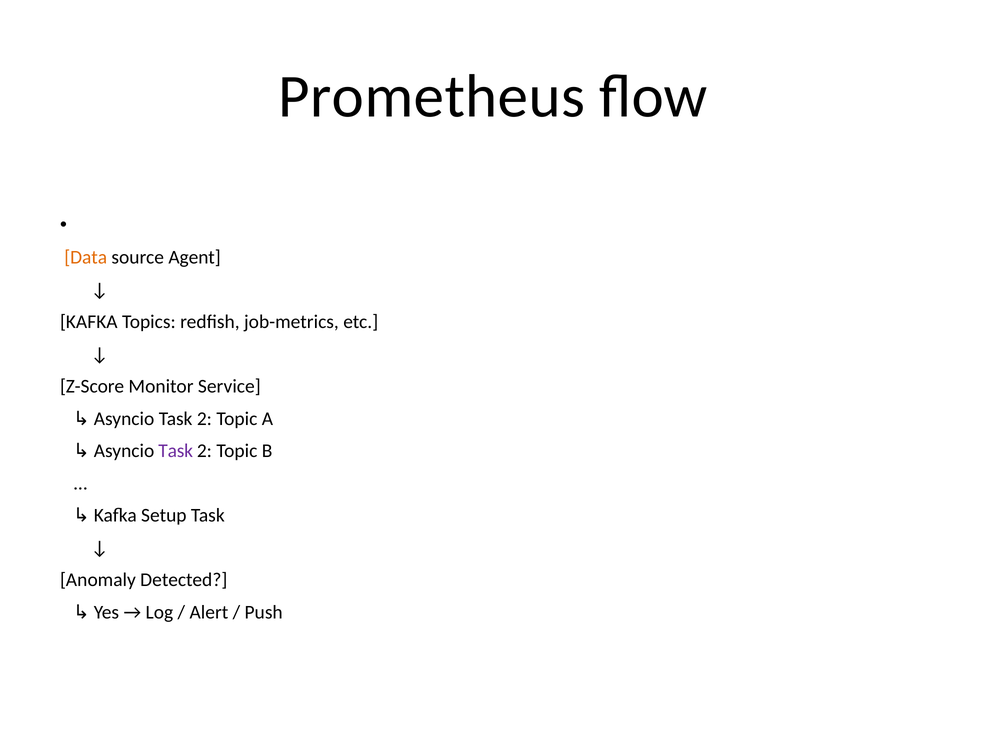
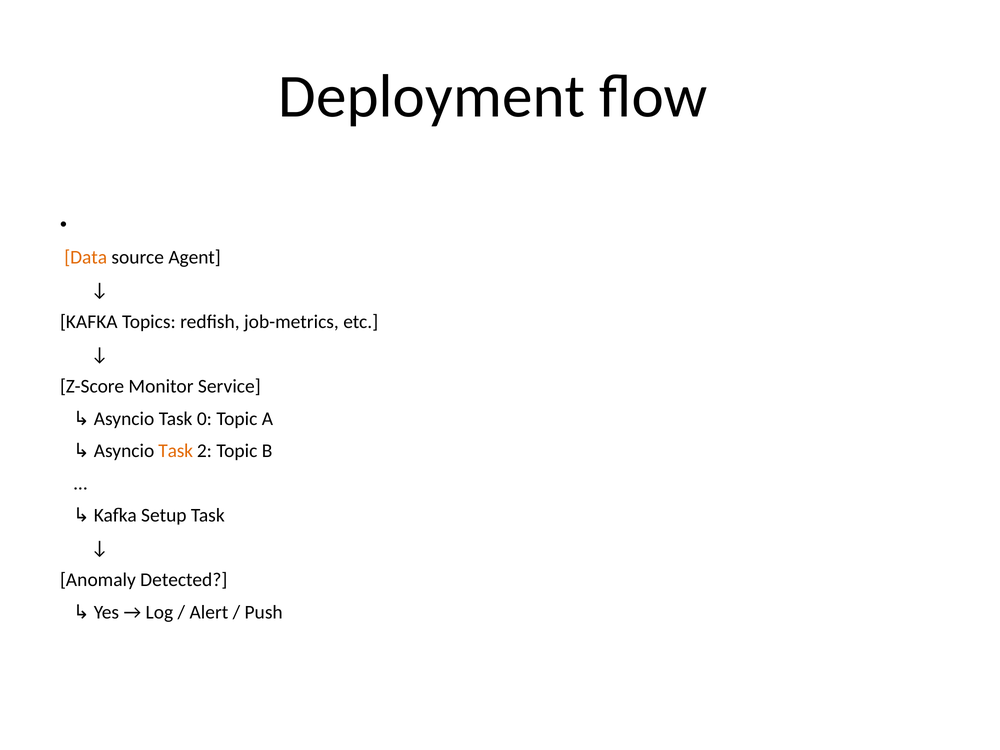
Prometheus: Prometheus -> Deployment
2 at (204, 419): 2 -> 0
Task at (176, 451) colour: purple -> orange
